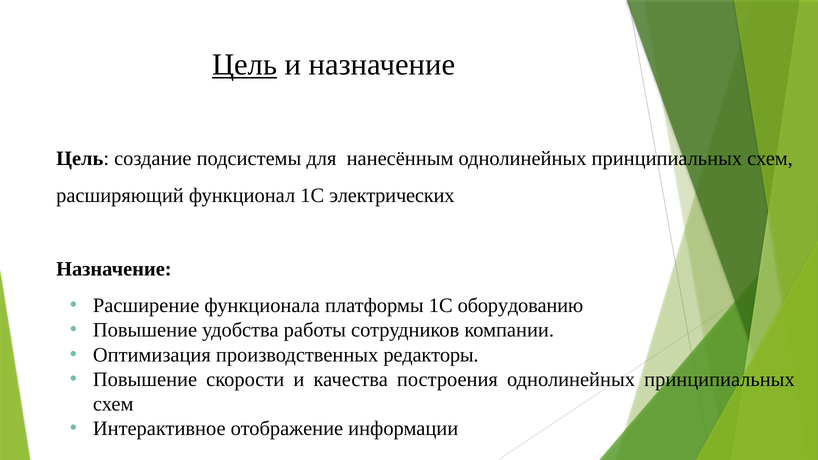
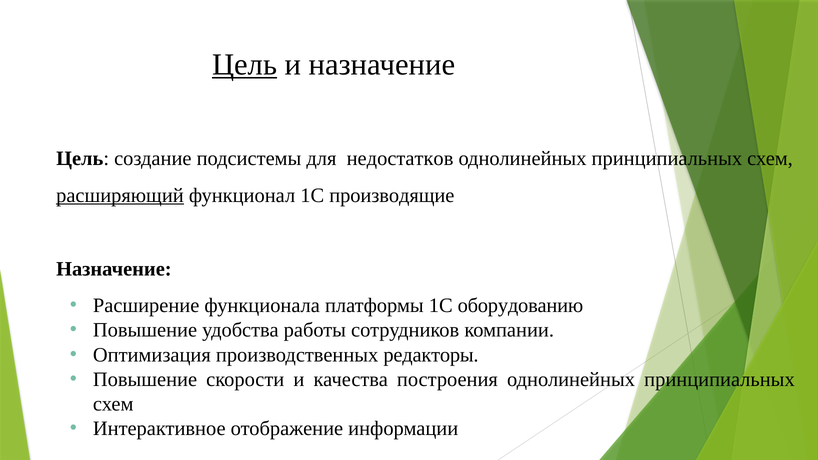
нанесённым: нанесённым -> недостатков
расширяющий underline: none -> present
электрических: электрических -> производящие
